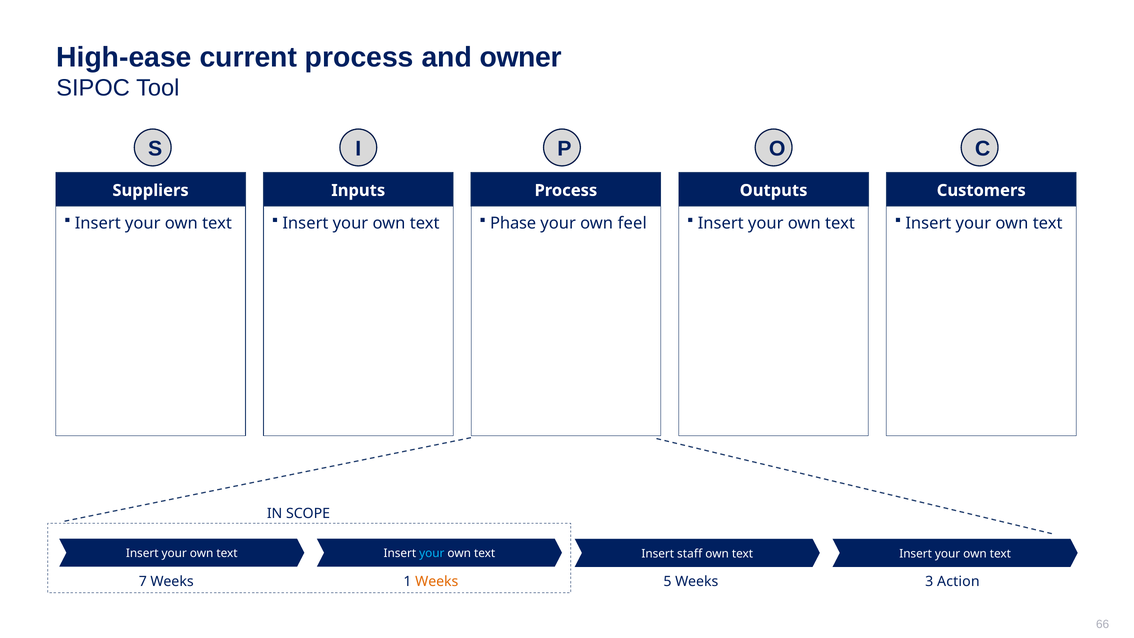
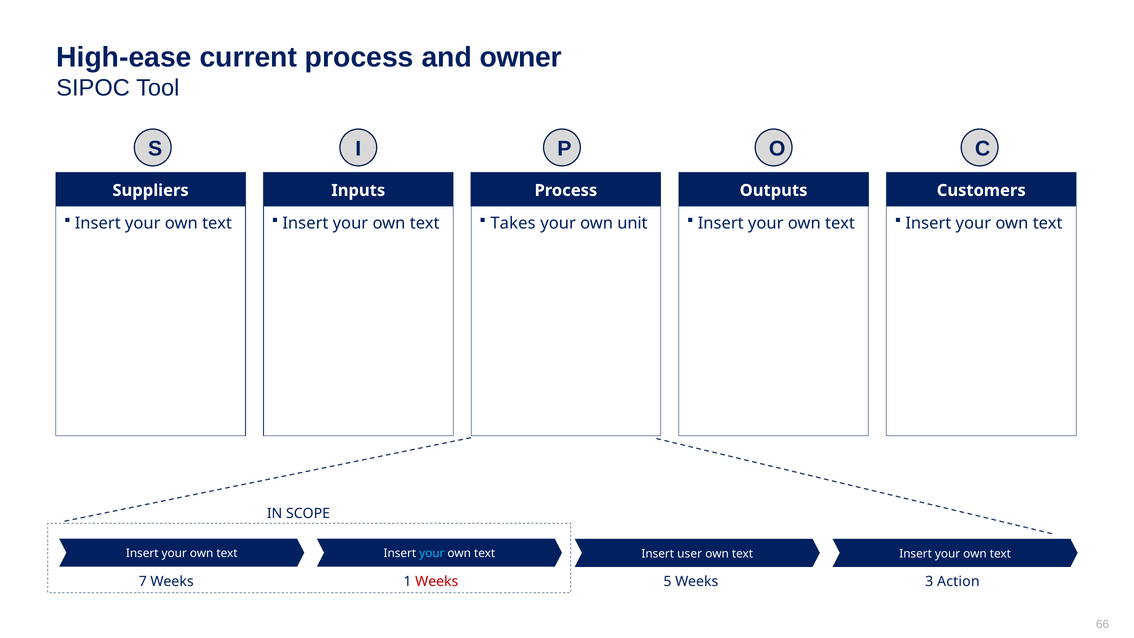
Phase: Phase -> Takes
feel: feel -> unit
staff: staff -> user
Weeks at (437, 581) colour: orange -> red
